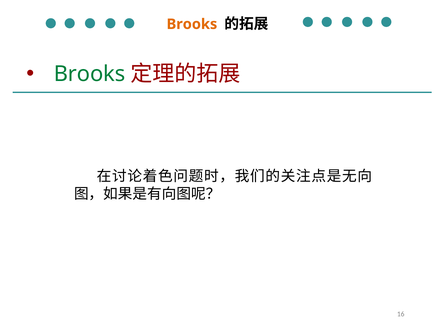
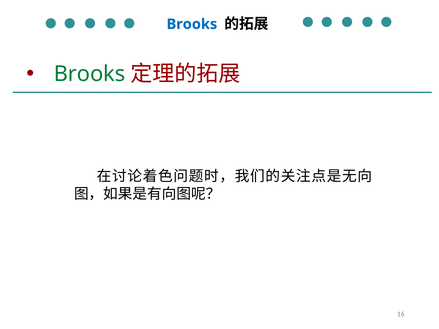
Brooks at (192, 24) colour: orange -> blue
